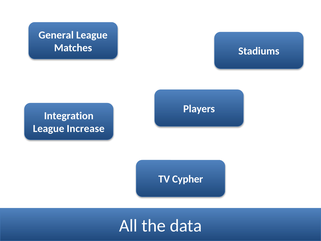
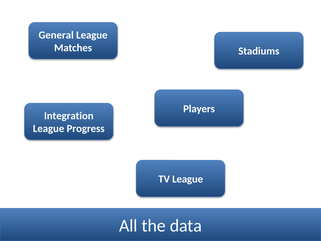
Increase: Increase -> Progress
TV Cypher: Cypher -> League
